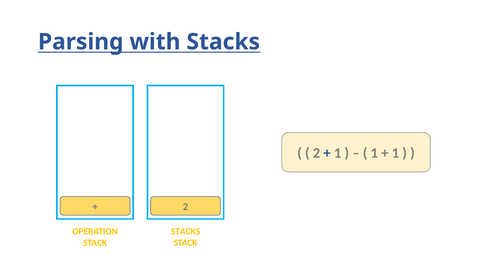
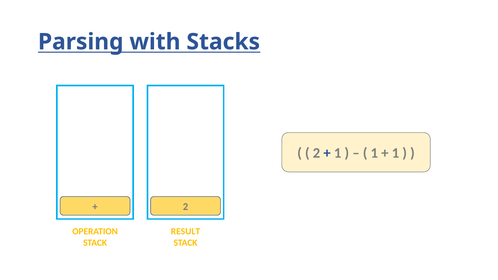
STACKS at (186, 232): STACKS -> RESULT
